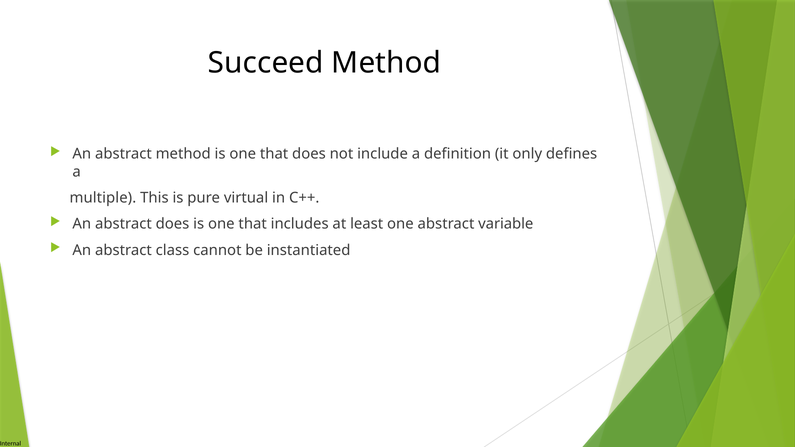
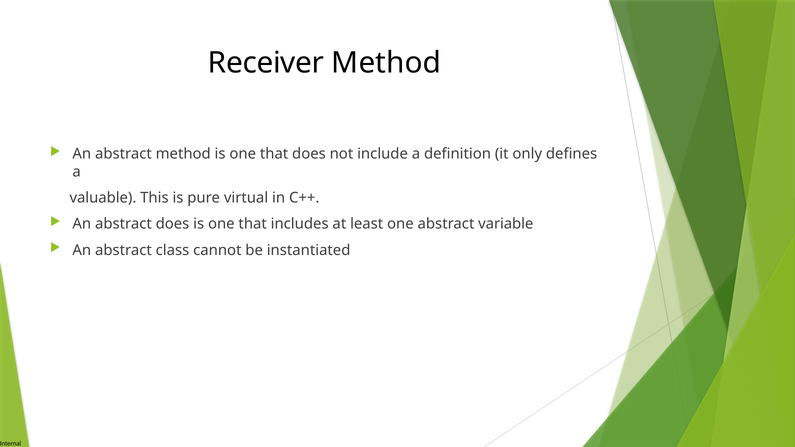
Succeed: Succeed -> Receiver
multiple: multiple -> valuable
